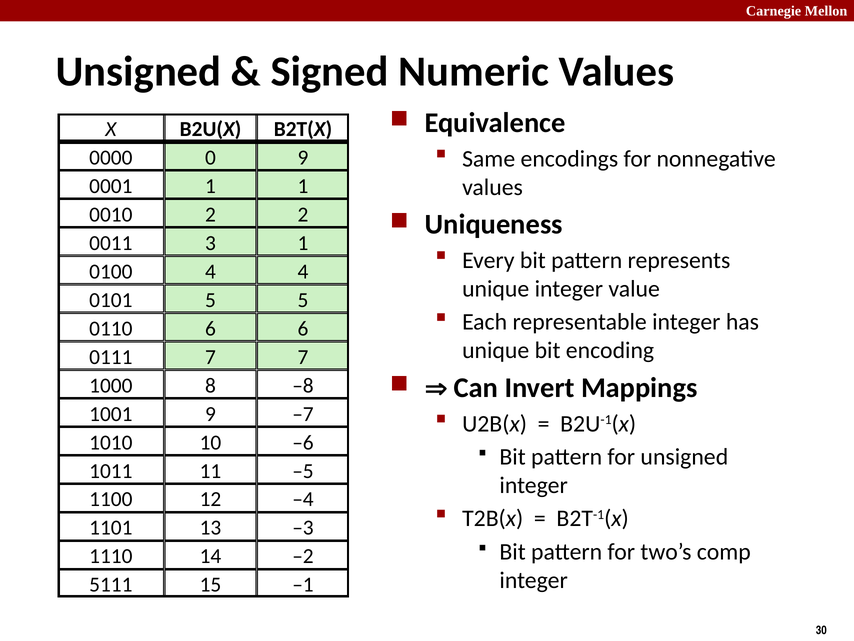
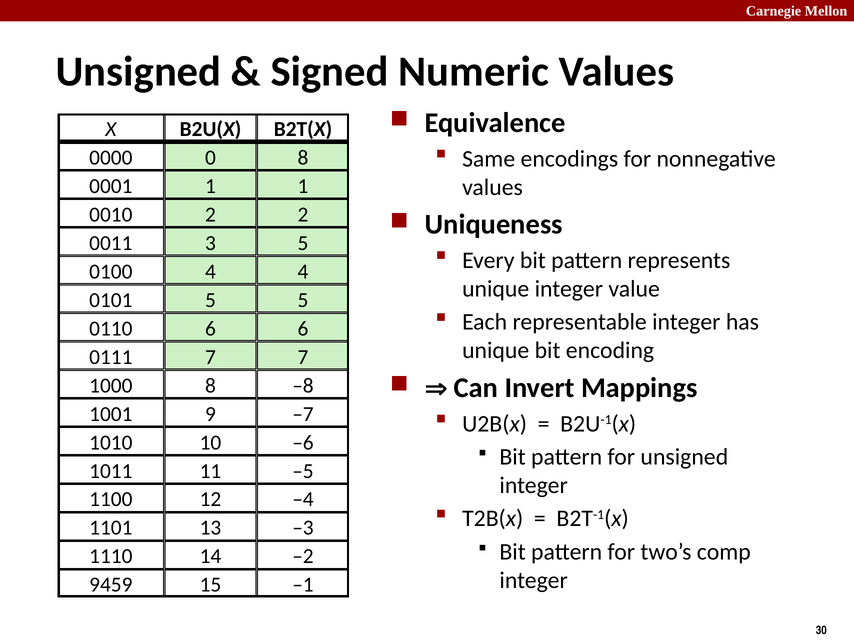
0000 9: 9 -> 8
0011 1: 1 -> 5
5111: 5111 -> 9459
